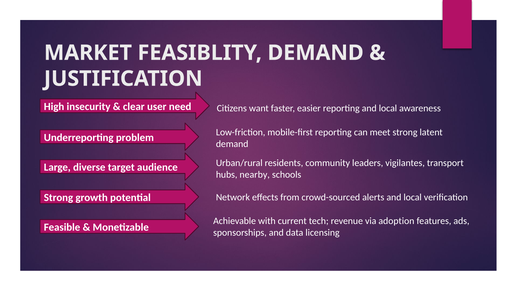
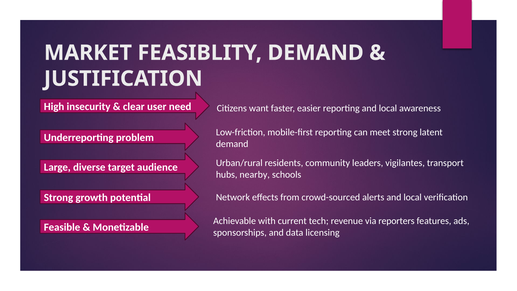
adoption: adoption -> reporters
